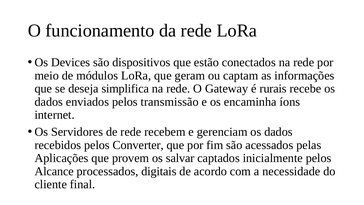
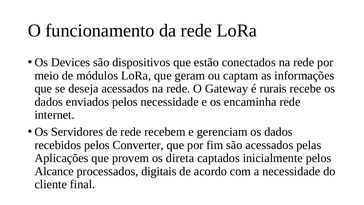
deseja simplifica: simplifica -> acessados
pelos transmissão: transmissão -> necessidade
encaminha íons: íons -> rede
salvar: salvar -> direta
